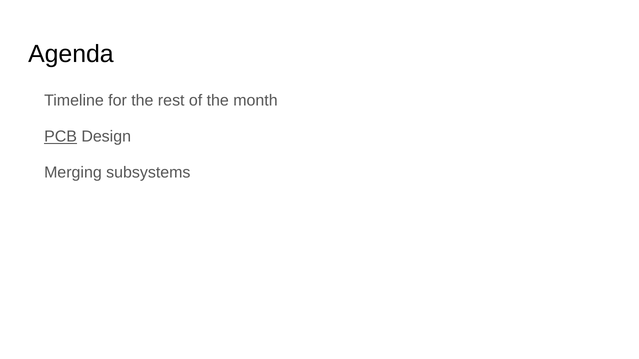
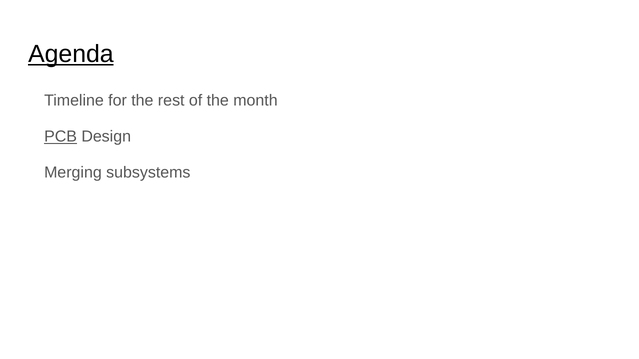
Agenda underline: none -> present
